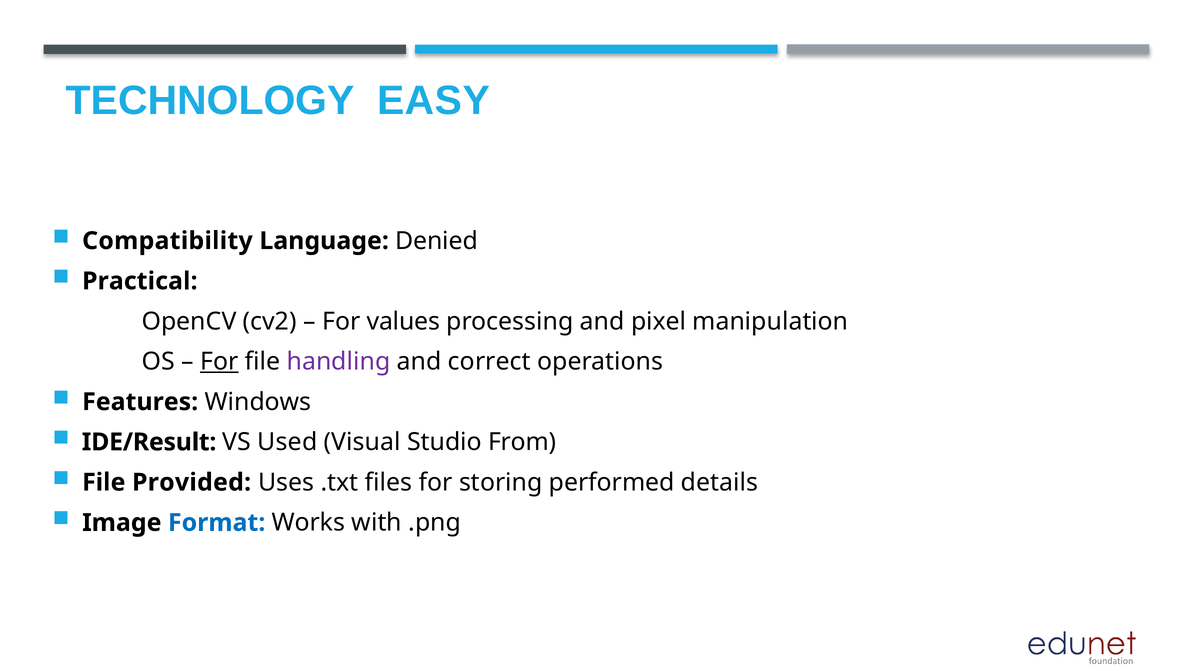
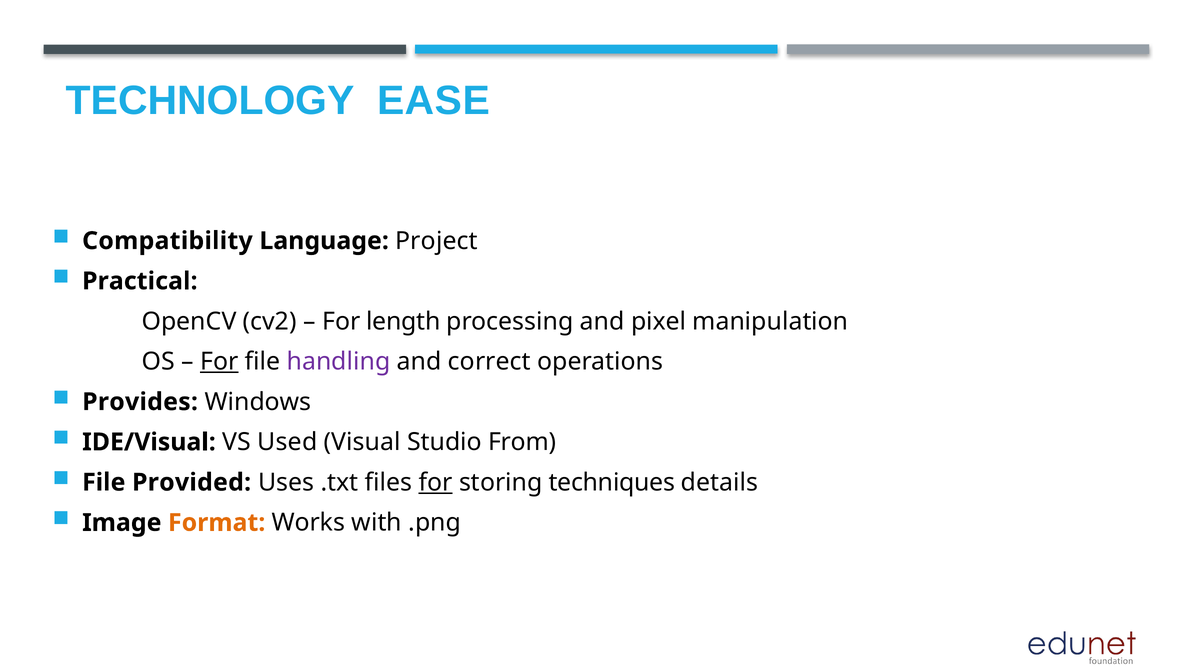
EASY: EASY -> EASE
Denied: Denied -> Project
values: values -> length
Features: Features -> Provides
IDE/Result: IDE/Result -> IDE/Visual
for at (436, 482) underline: none -> present
performed: performed -> techniques
Format colour: blue -> orange
